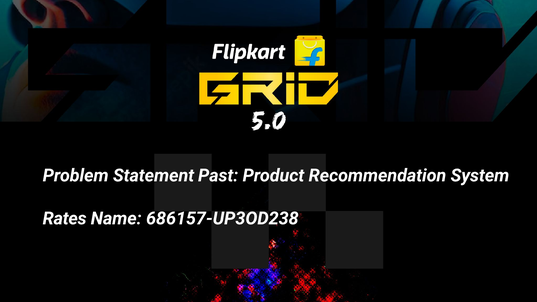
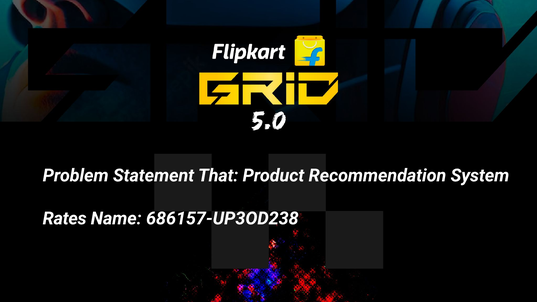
Past: Past -> That
